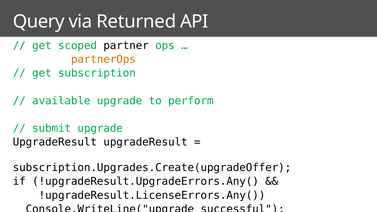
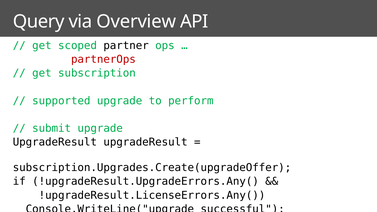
Returned: Returned -> Overview
partnerOps colour: orange -> red
available: available -> supported
